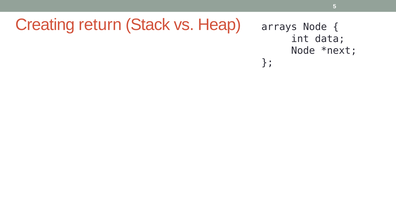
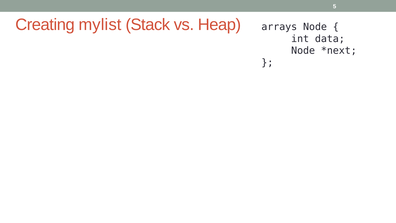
return: return -> mylist
